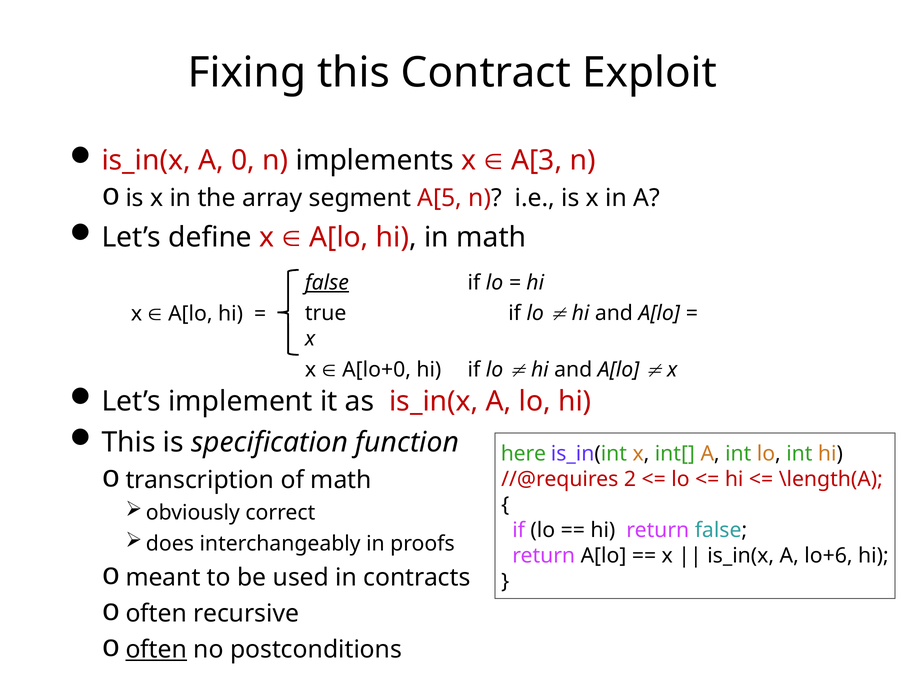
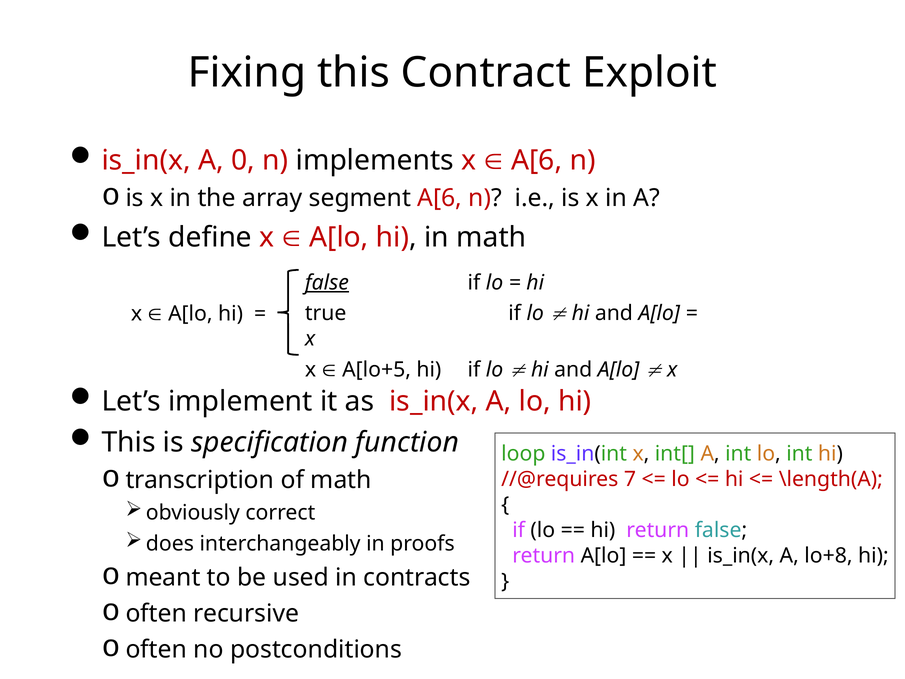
A[3 at (537, 160): A[3 -> A[6
segment A[5: A[5 -> A[6
A[lo+0: A[lo+0 -> A[lo+5
here: here -> loop
2: 2 -> 7
lo+6: lo+6 -> lo+8
often at (156, 649) underline: present -> none
